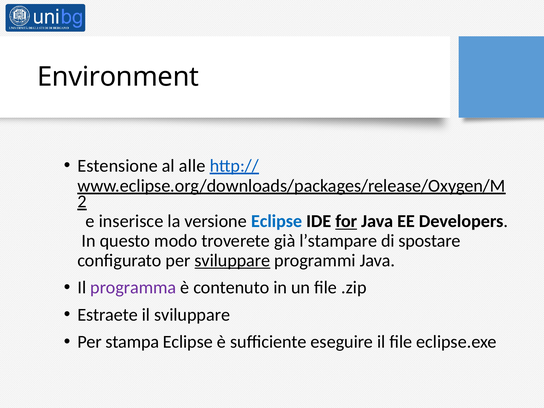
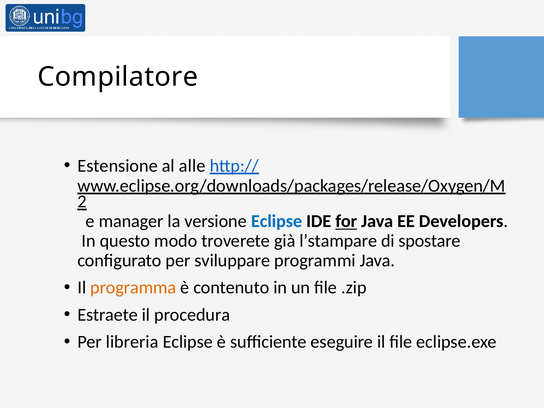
Environment: Environment -> Compilatore
inserisce: inserisce -> manager
sviluppare at (232, 260) underline: present -> none
programma colour: purple -> orange
il sviluppare: sviluppare -> procedura
stampa: stampa -> libreria
